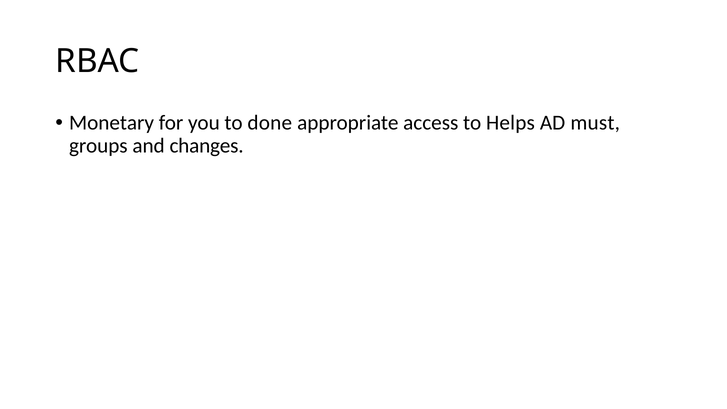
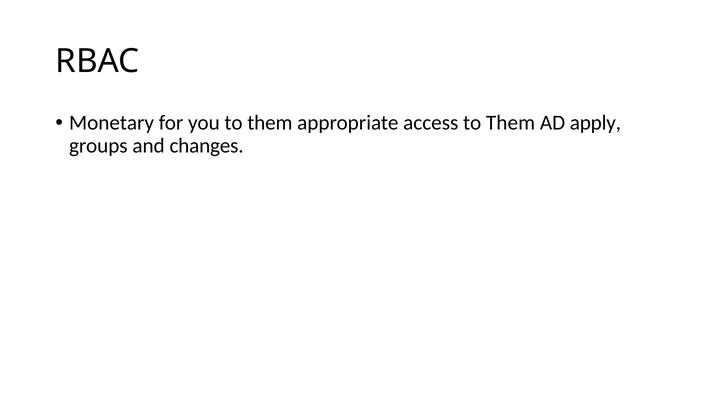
you to done: done -> them
access to Helps: Helps -> Them
must: must -> apply
